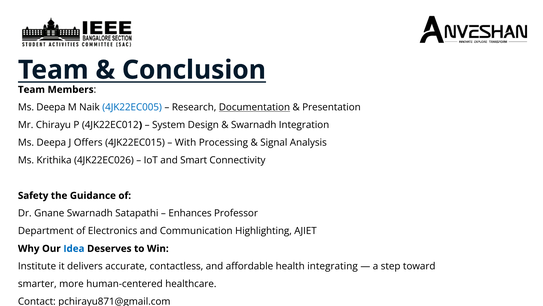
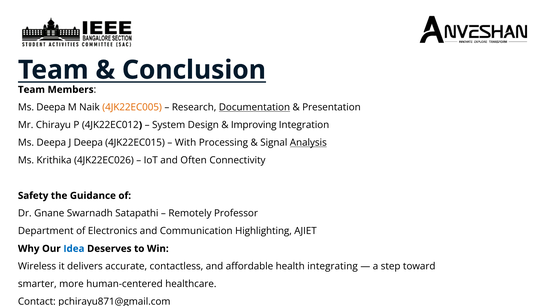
4JK22EC005 colour: blue -> orange
Swarnadh at (254, 125): Swarnadh -> Improving
J Offers: Offers -> Deepa
Analysis underline: none -> present
Smart: Smart -> Often
Enhances: Enhances -> Remotely
Institute: Institute -> Wireless
